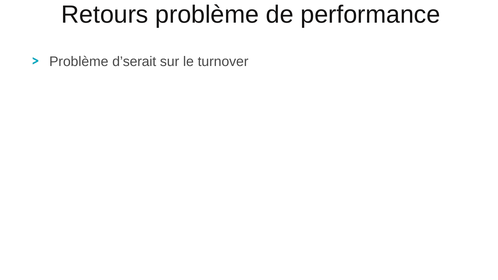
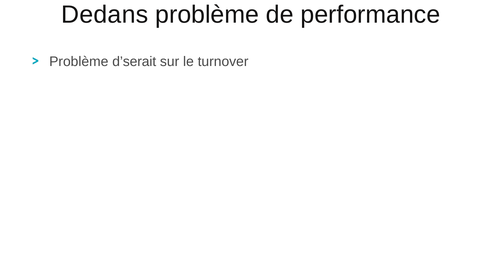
Retours: Retours -> Dedans
